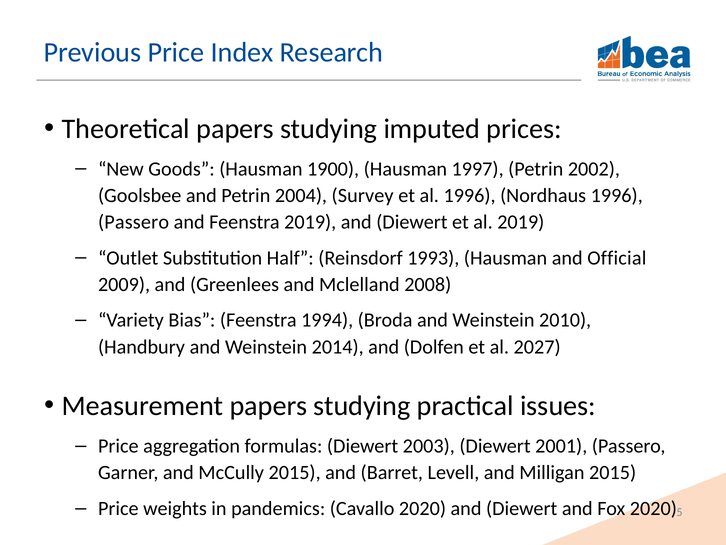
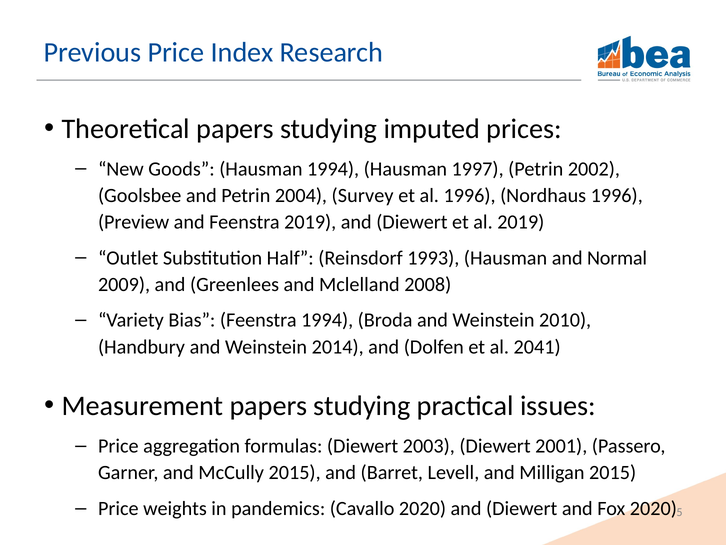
Hausman 1900: 1900 -> 1994
Passero at (134, 222): Passero -> Preview
Official: Official -> Normal
2027: 2027 -> 2041
